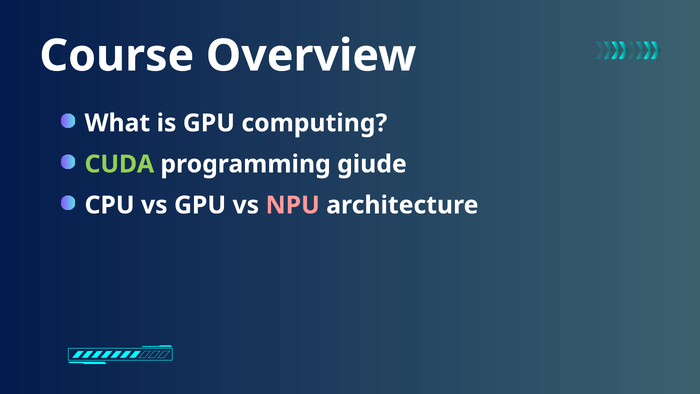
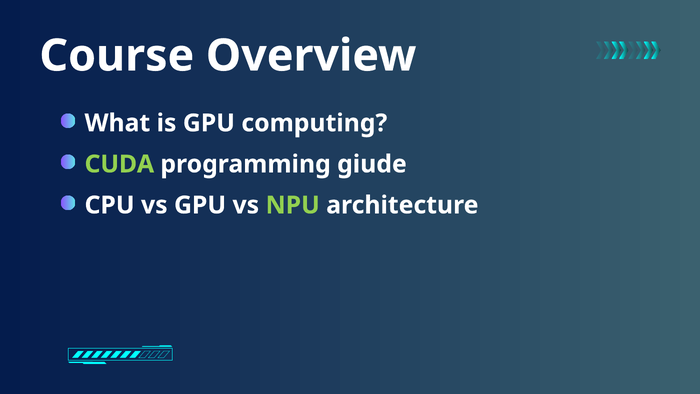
NPU colour: pink -> light green
